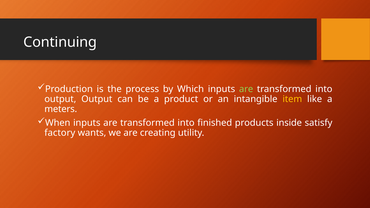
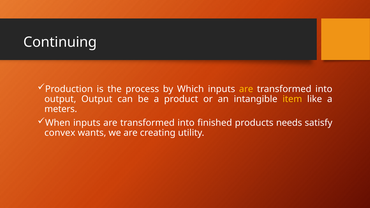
are at (246, 89) colour: light green -> yellow
inside: inside -> needs
factory: factory -> convex
